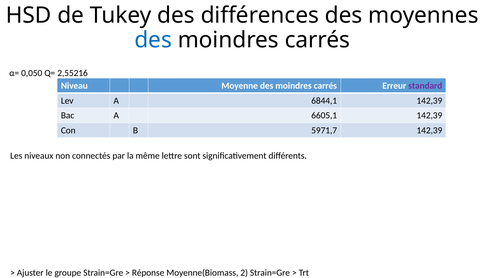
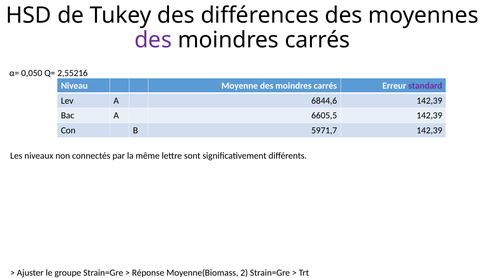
des at (153, 40) colour: blue -> purple
6844,1: 6844,1 -> 6844,6
6605,1: 6605,1 -> 6605,5
